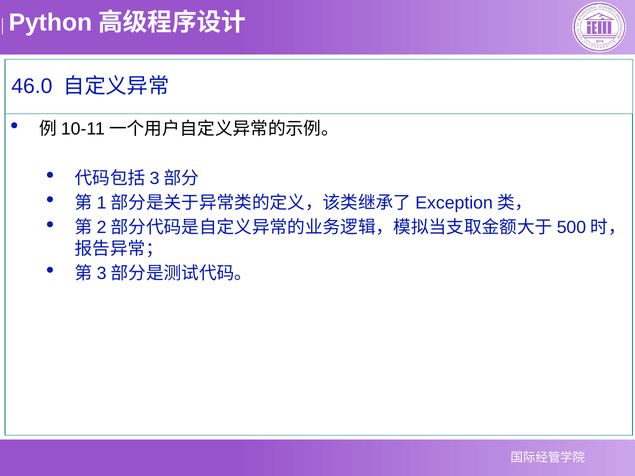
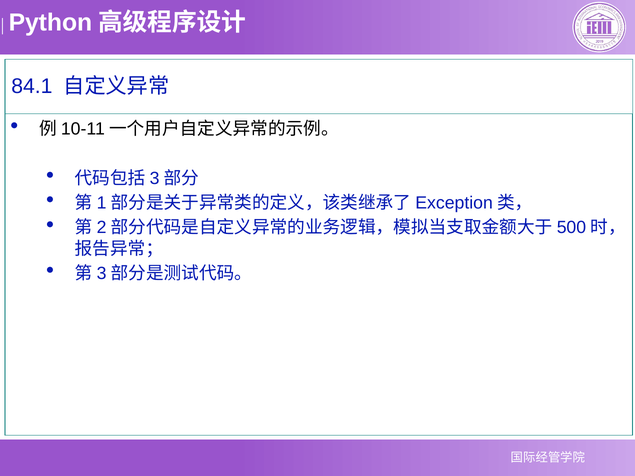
46.0: 46.0 -> 84.1
